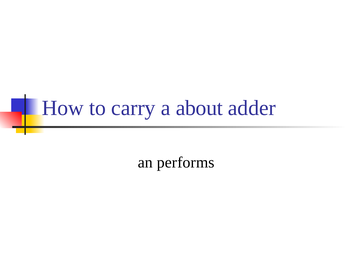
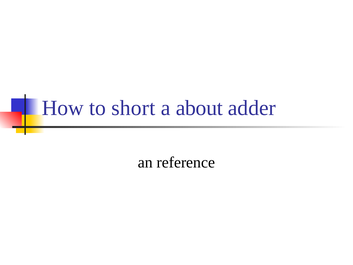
carry: carry -> short
performs: performs -> reference
